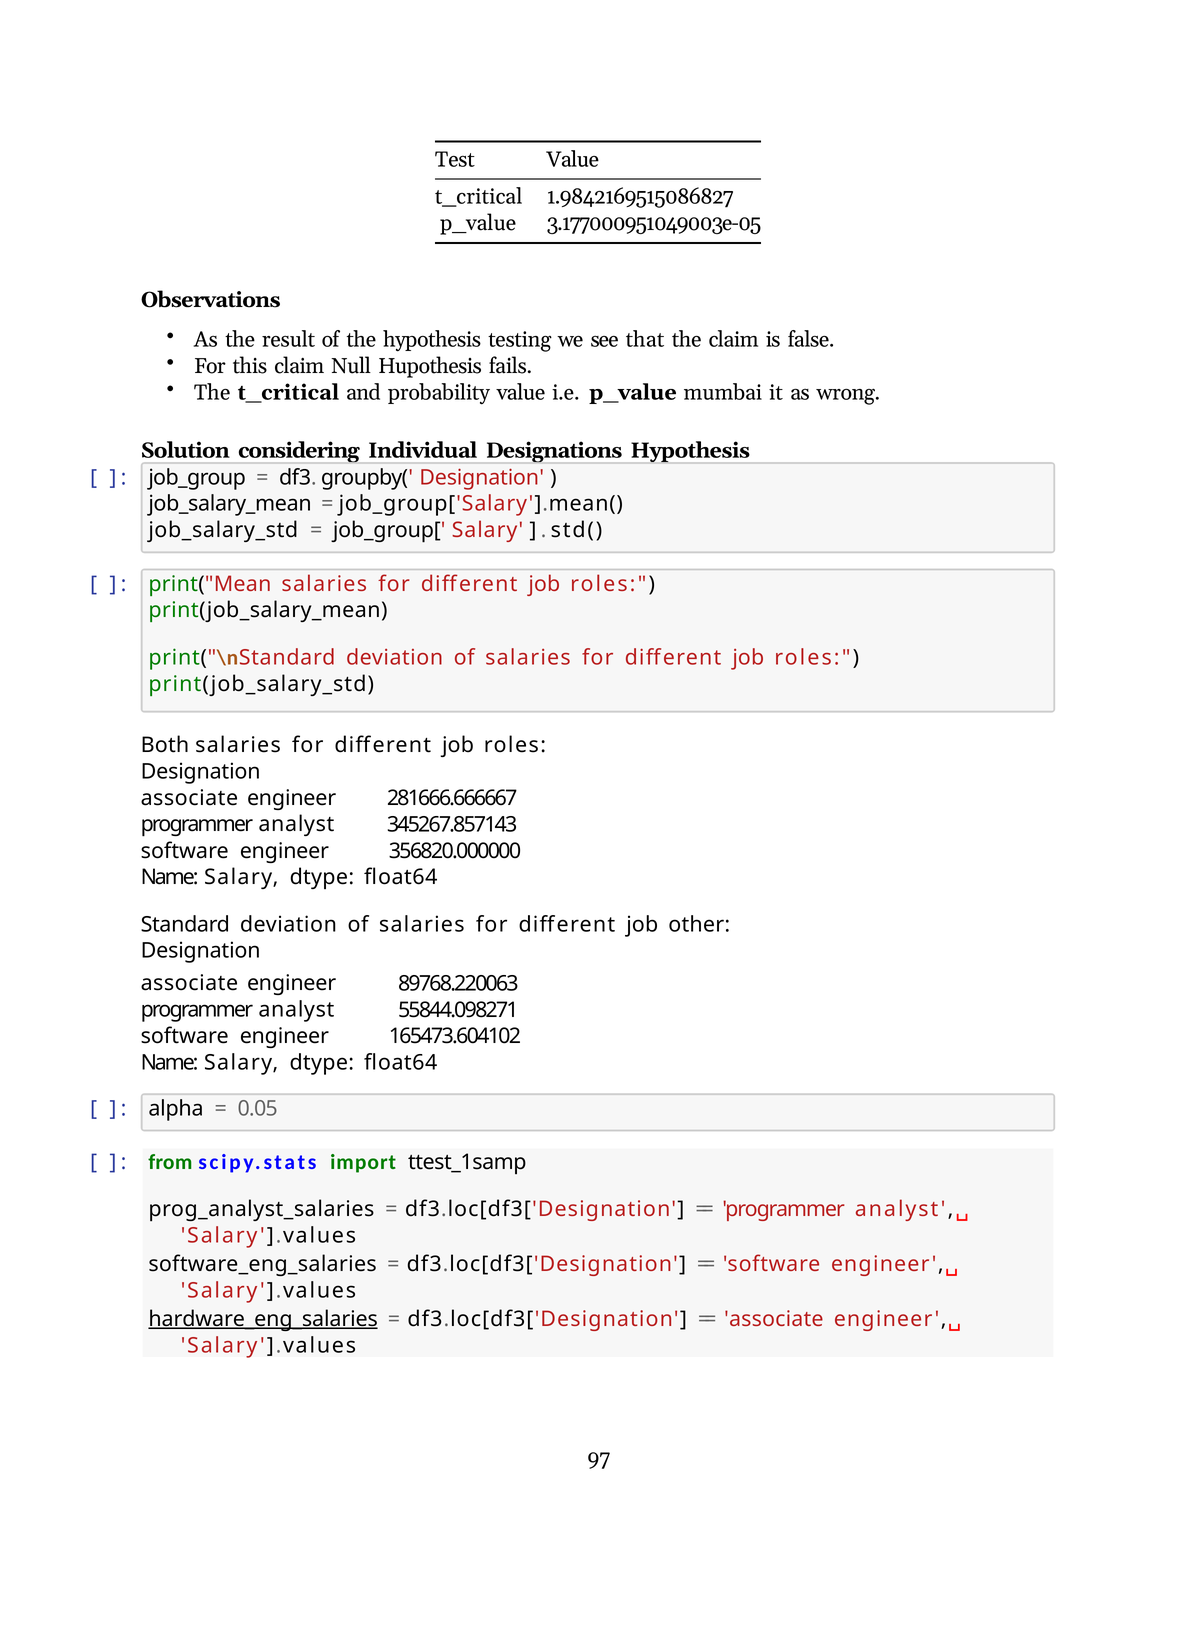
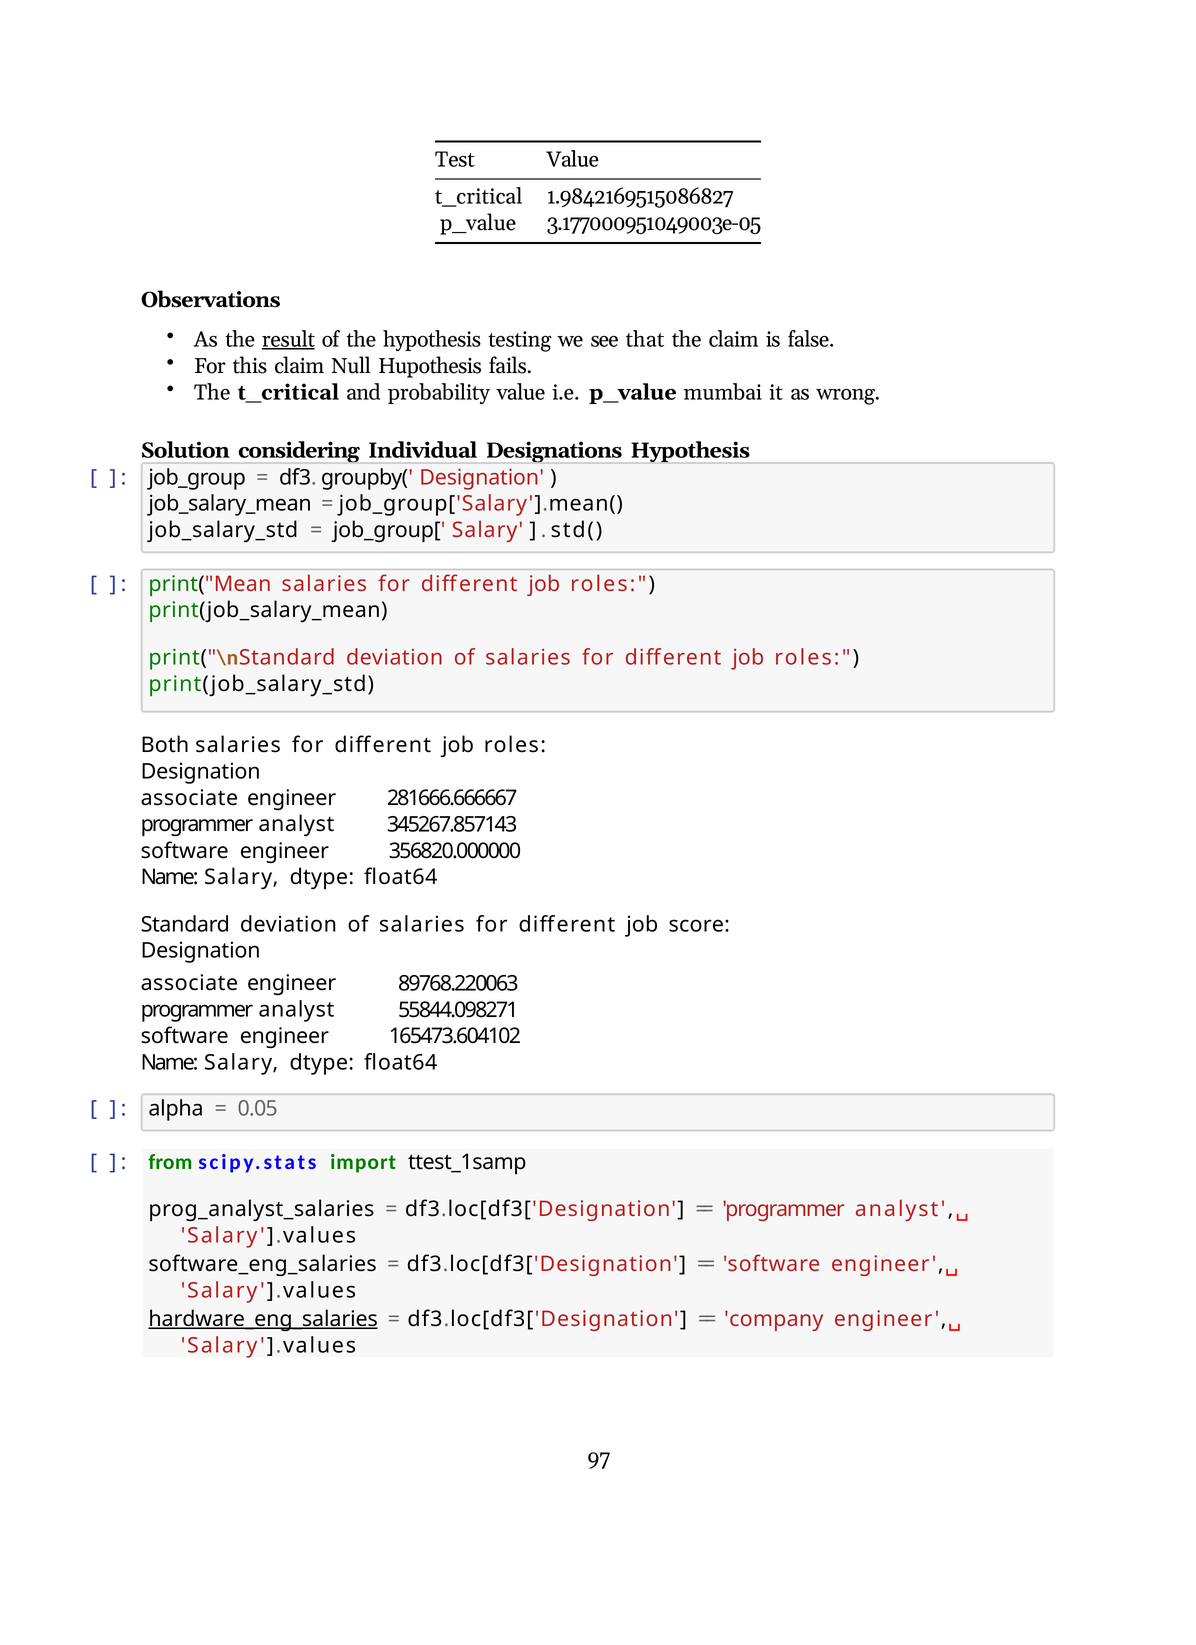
result underline: none -> present
other: other -> score
associate at (774, 1319): associate -> company
